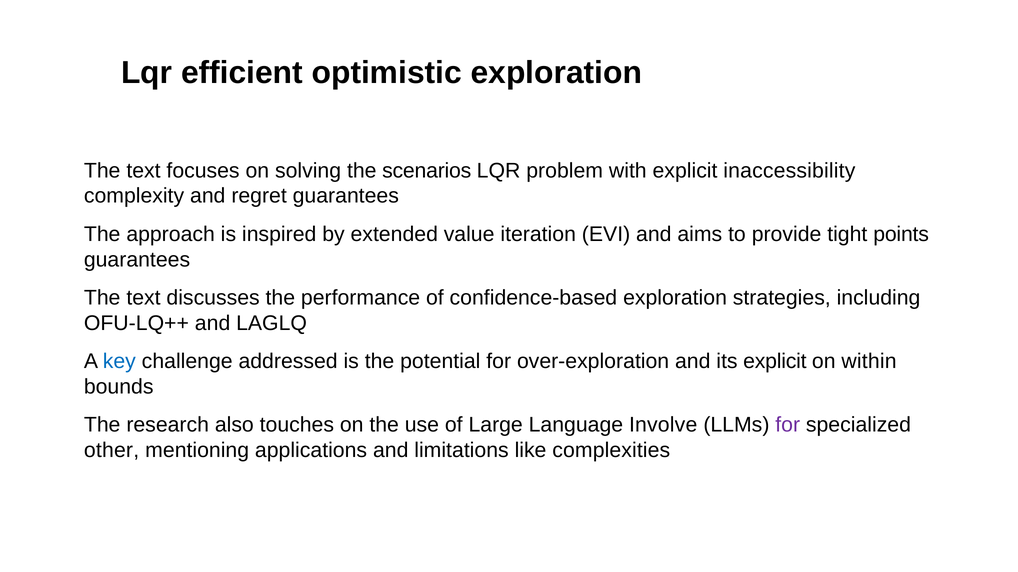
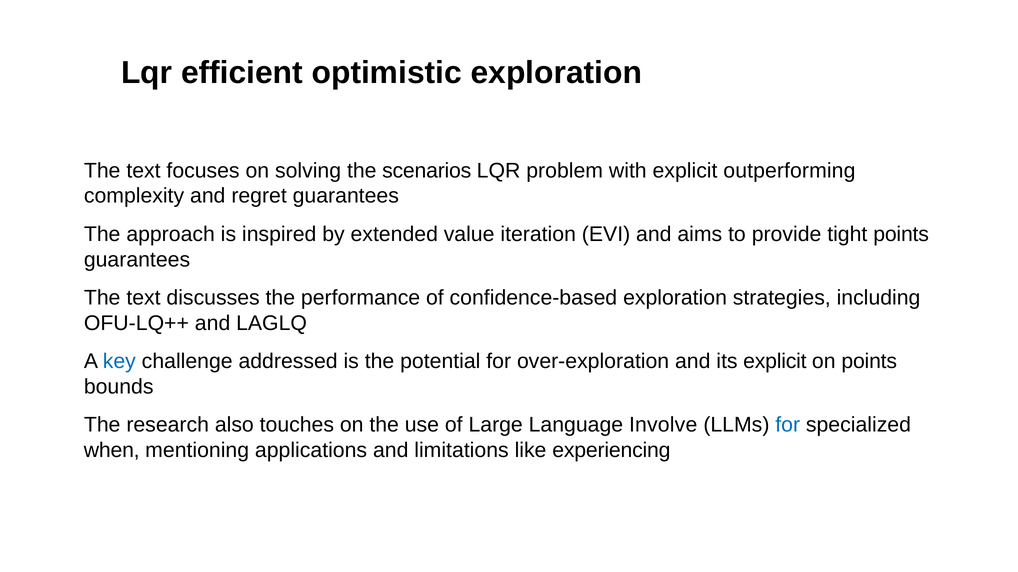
inaccessibility: inaccessibility -> outperforming
on within: within -> points
for at (788, 425) colour: purple -> blue
other: other -> when
complexities: complexities -> experiencing
